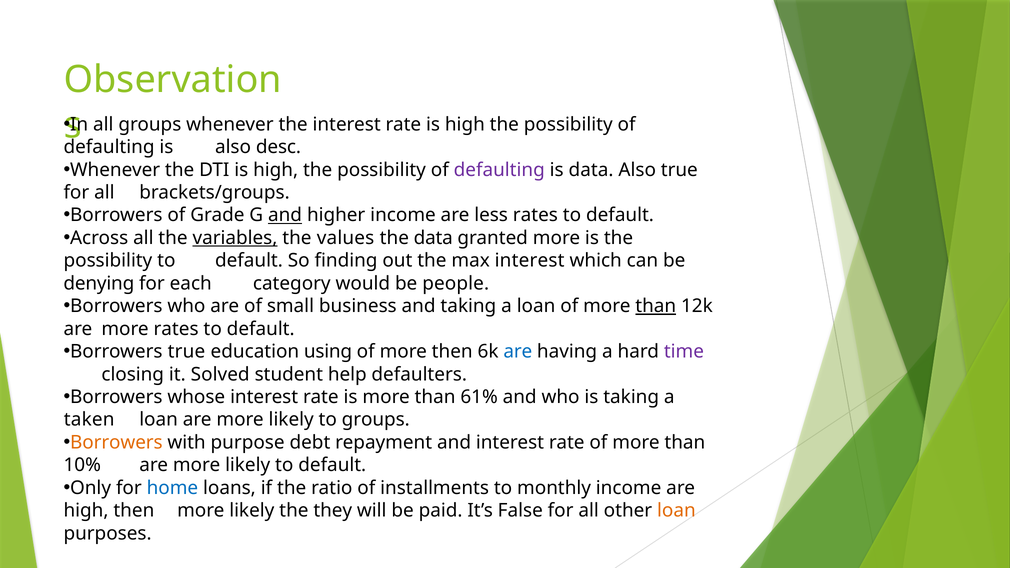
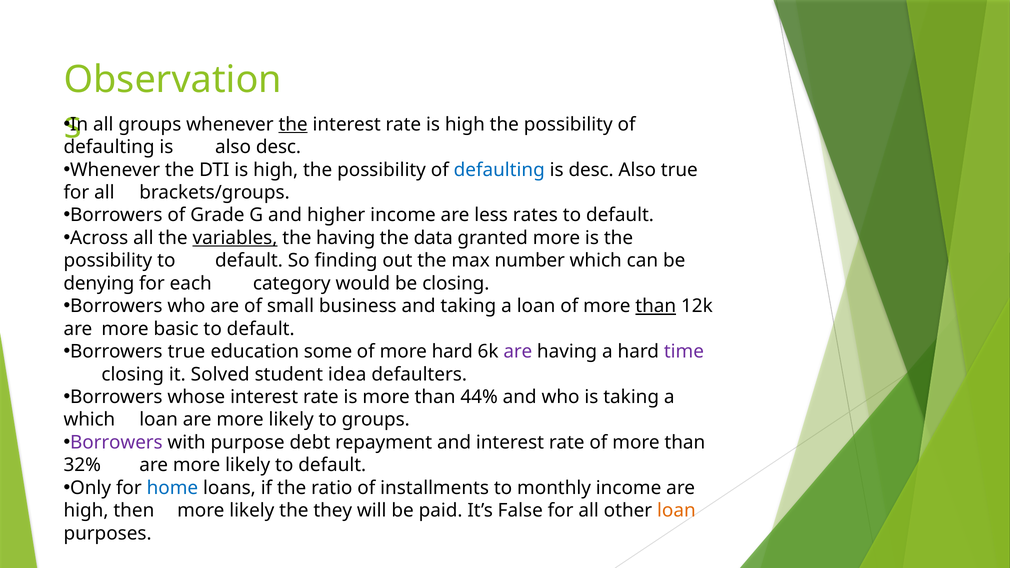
the at (293, 124) underline: none -> present
defaulting at (499, 170) colour: purple -> blue
is data: data -> desc
and at (285, 215) underline: present -> none
the values: values -> having
max interest: interest -> number
be people: people -> closing
more rates: rates -> basic
using: using -> some
more then: then -> hard
are at (518, 352) colour: blue -> purple
help: help -> idea
61%: 61% -> 44%
taken at (89, 420): taken -> which
Borrowers at (116, 443) colour: orange -> purple
10%: 10% -> 32%
